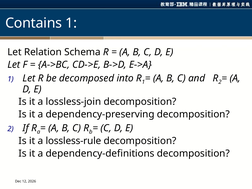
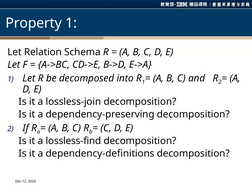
Contains: Contains -> Property
lossless-rule: lossless-rule -> lossless-find
